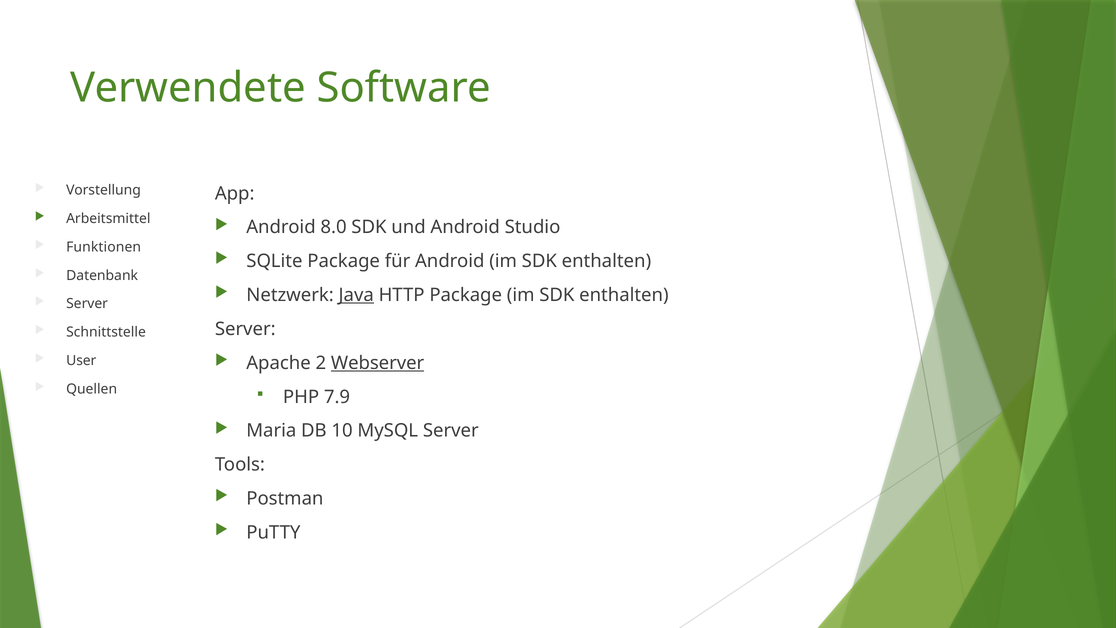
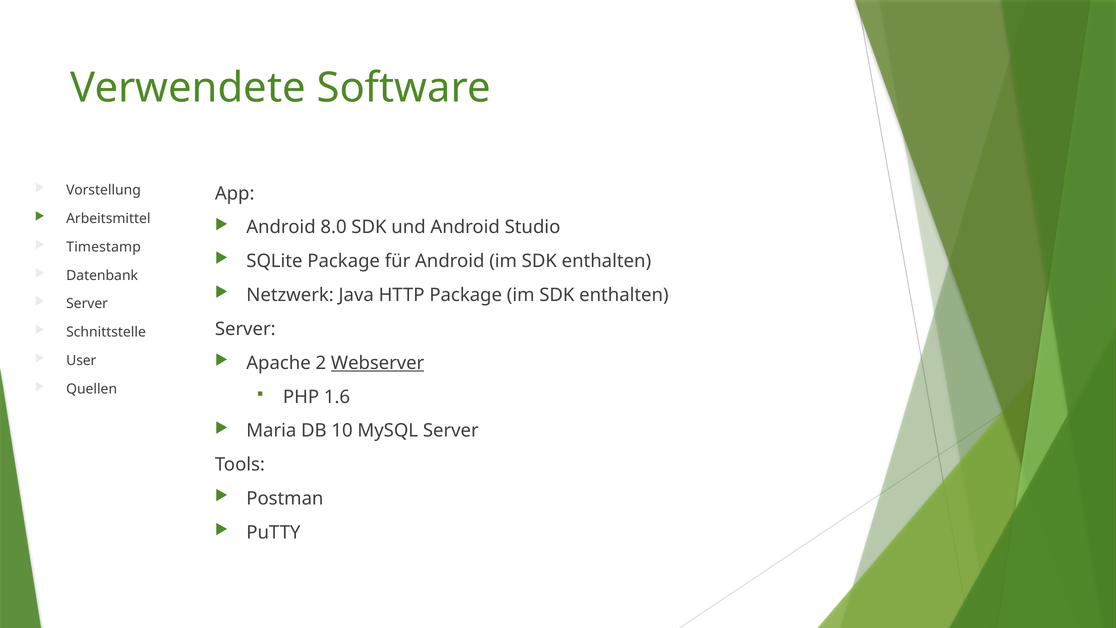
Funktionen: Funktionen -> Timestamp
Java underline: present -> none
7.9: 7.9 -> 1.6
